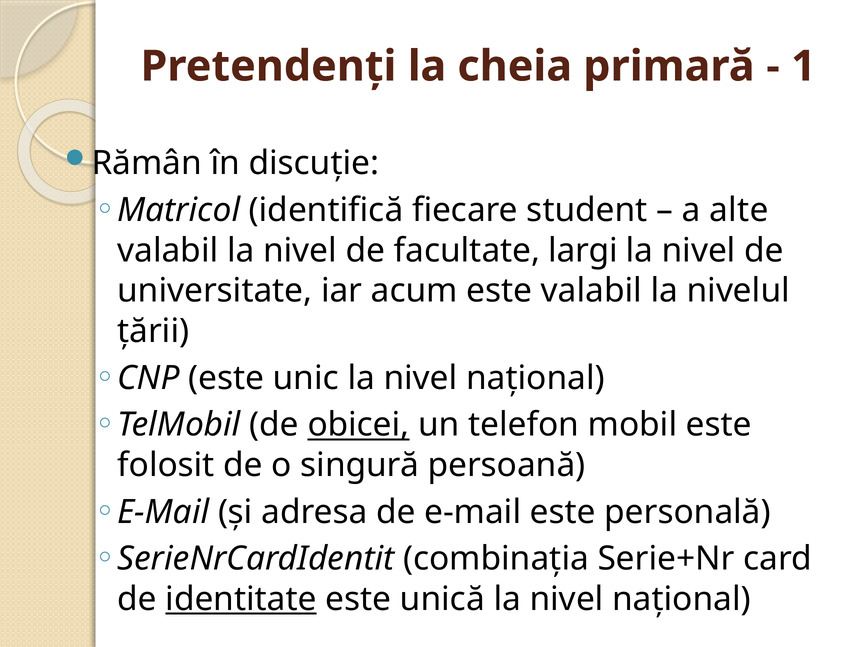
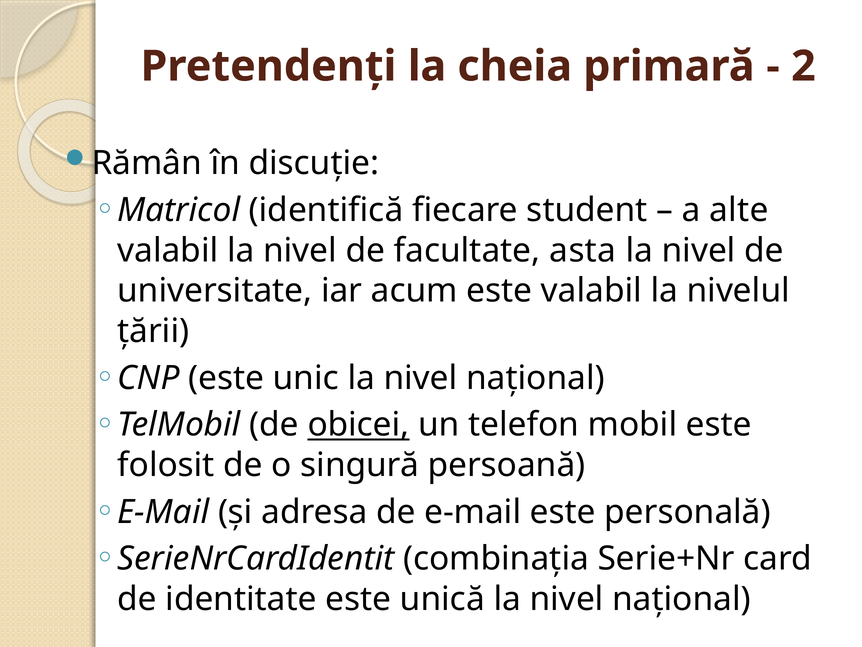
1: 1 -> 2
largi: largi -> asta
identitate underline: present -> none
